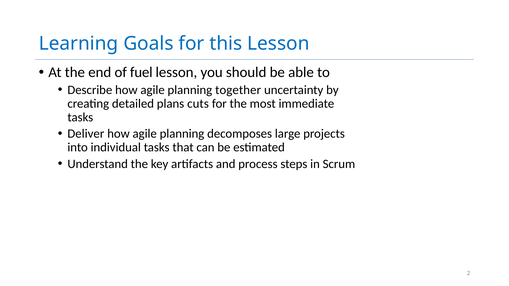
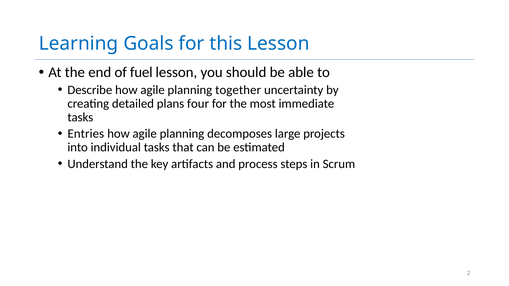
cuts: cuts -> four
Deliver: Deliver -> Entries
